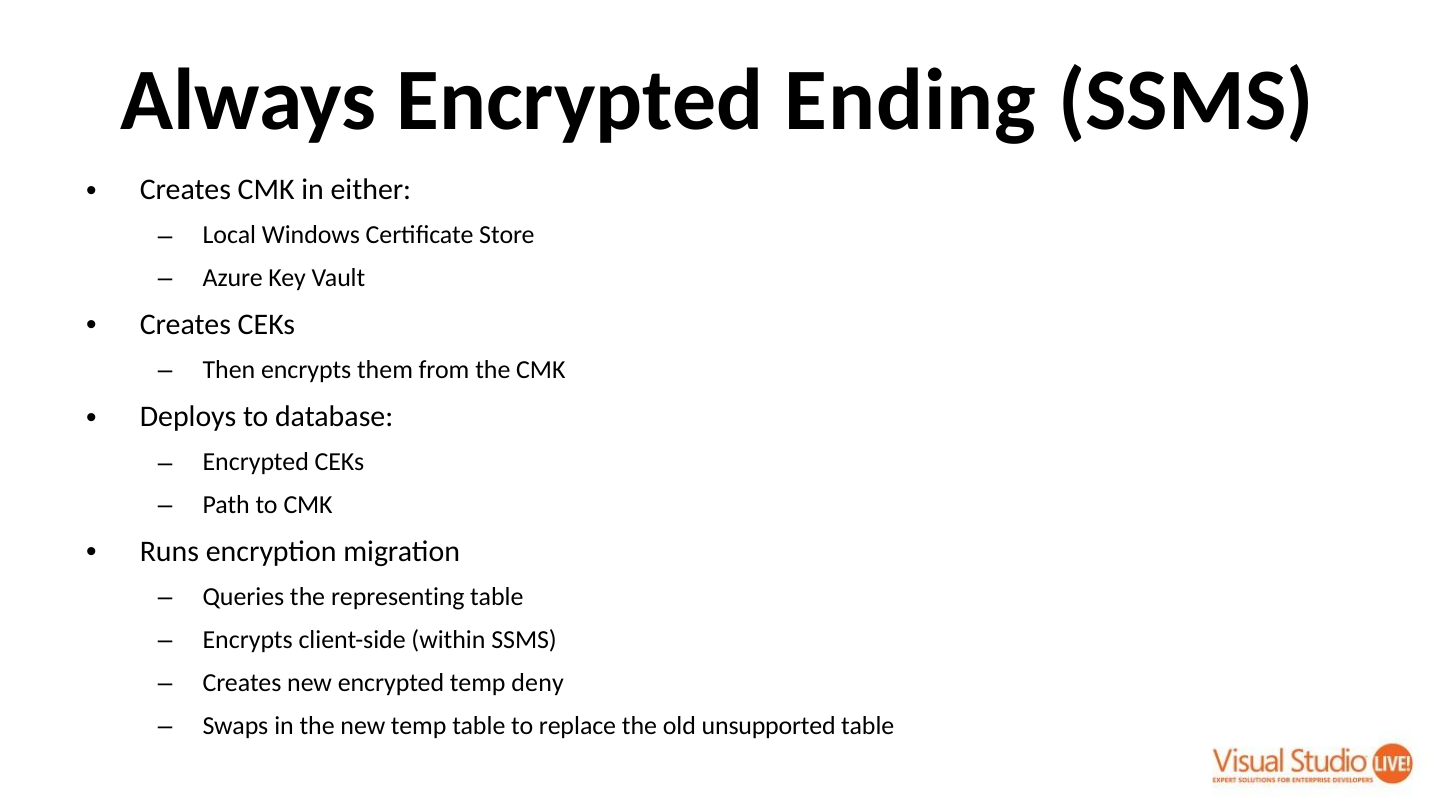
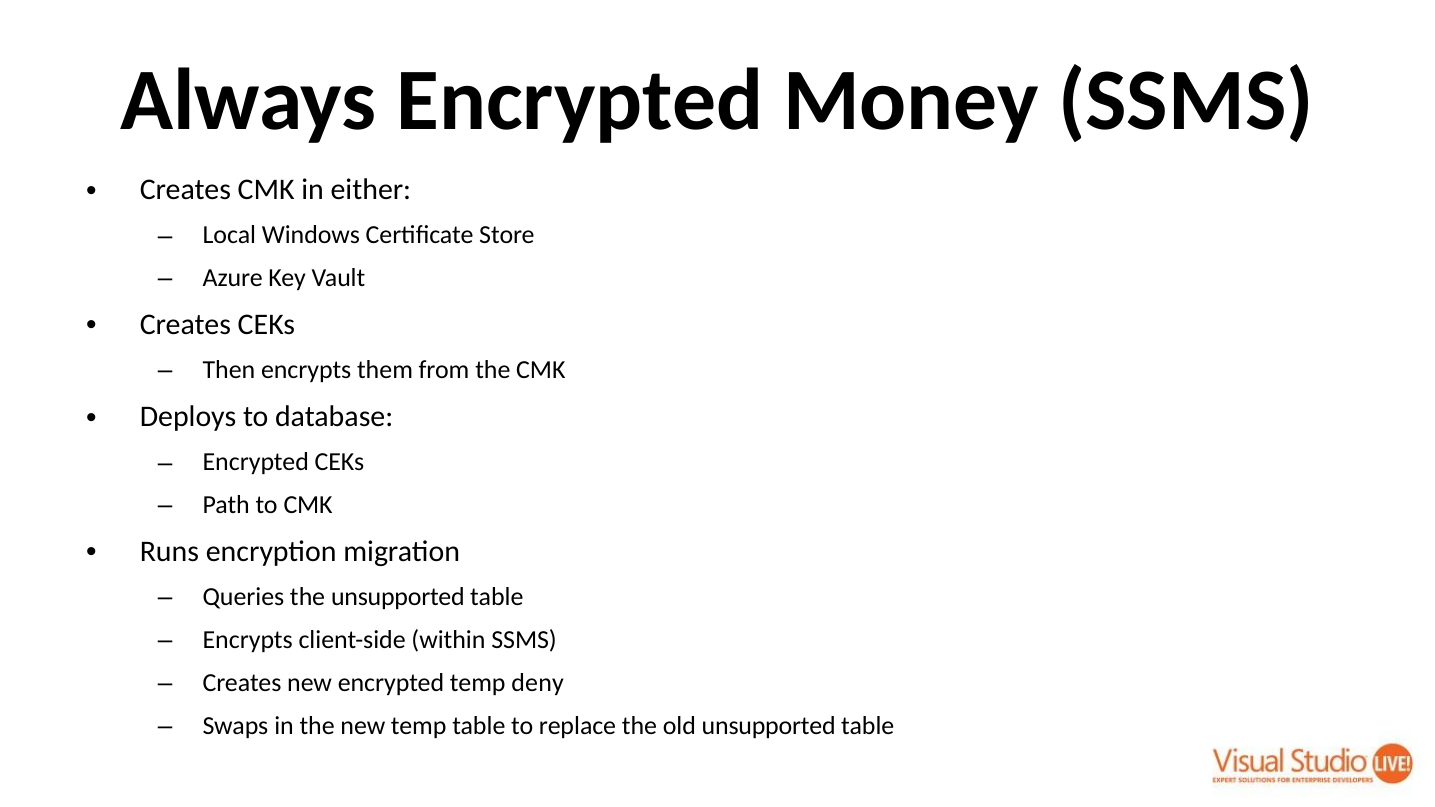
Ending: Ending -> Money
the representing: representing -> unsupported
